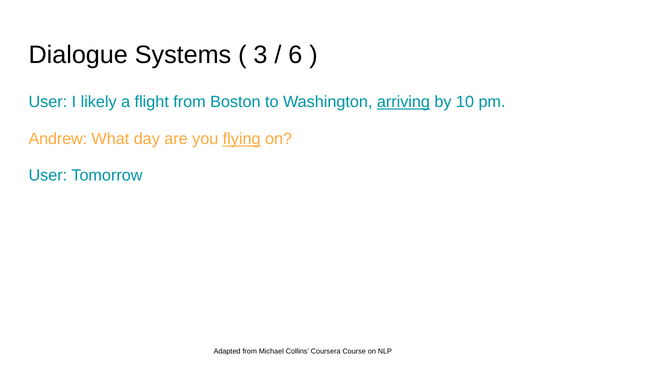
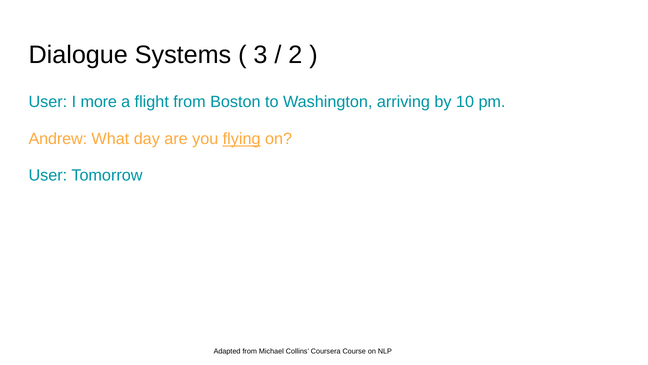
6: 6 -> 2
likely: likely -> more
arriving underline: present -> none
